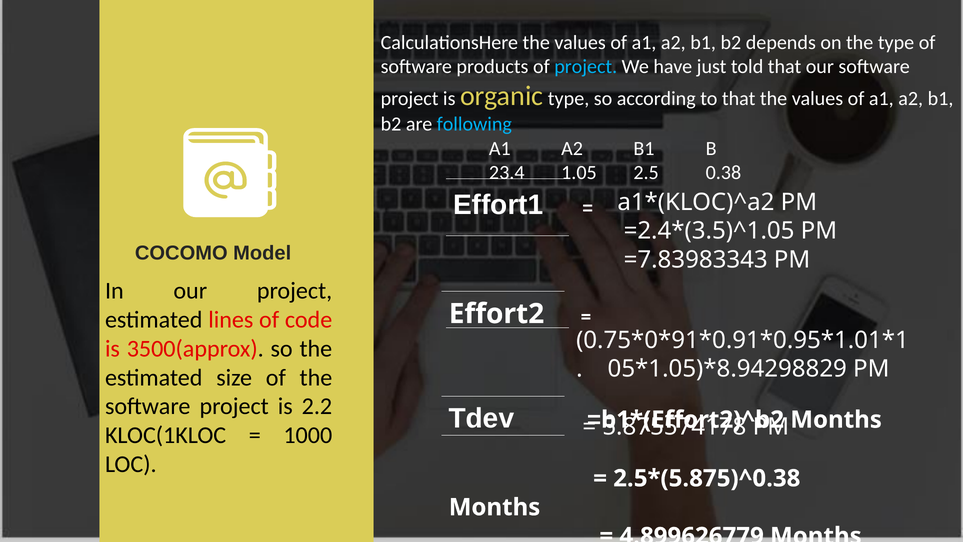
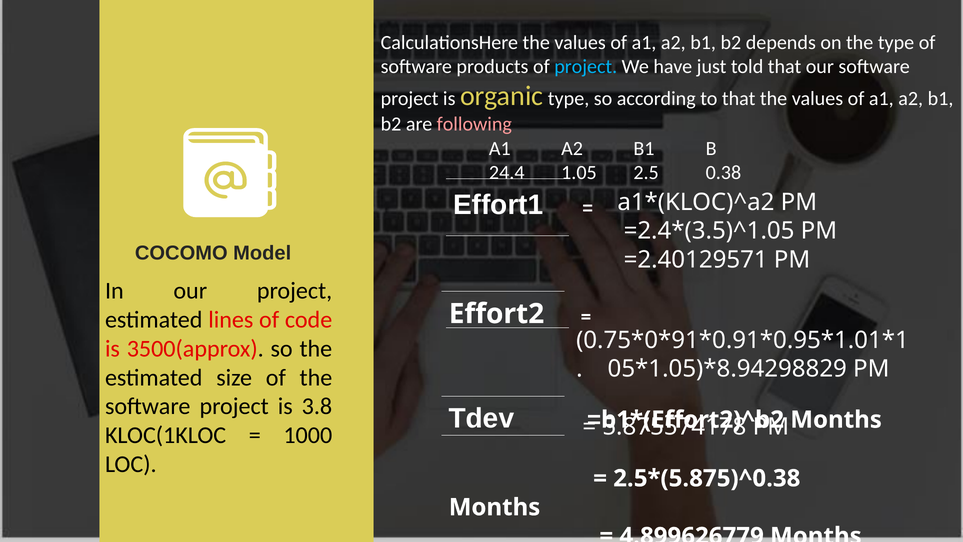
following colour: light blue -> pink
23.4: 23.4 -> 24.4
=7.83983343: =7.83983343 -> =2.40129571
2.2: 2.2 -> 3.8
